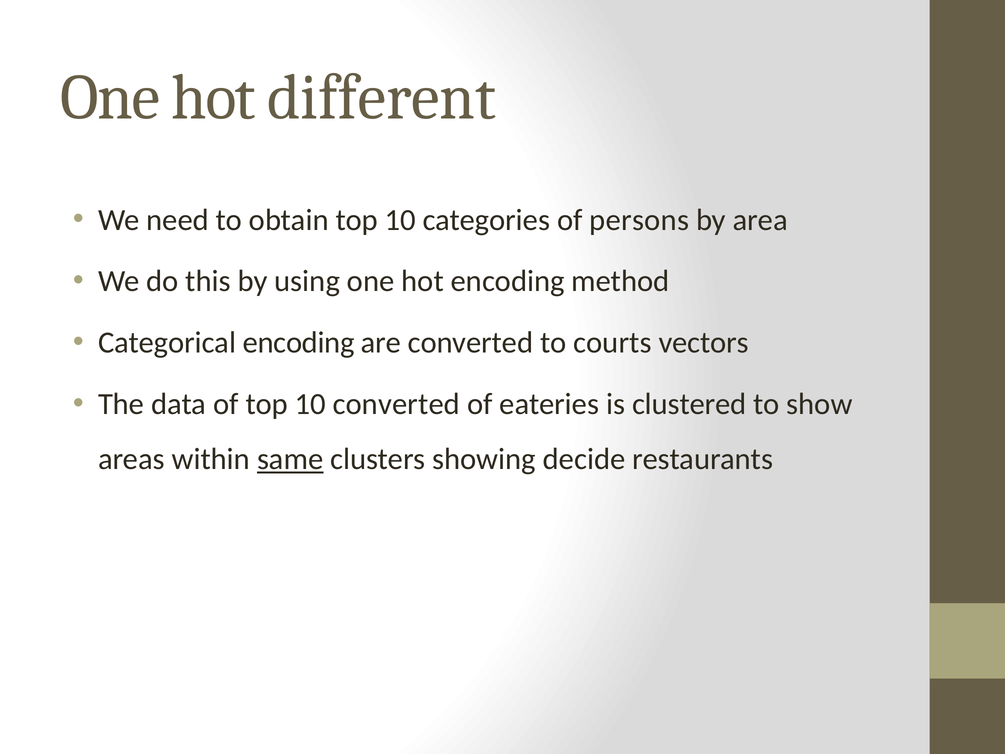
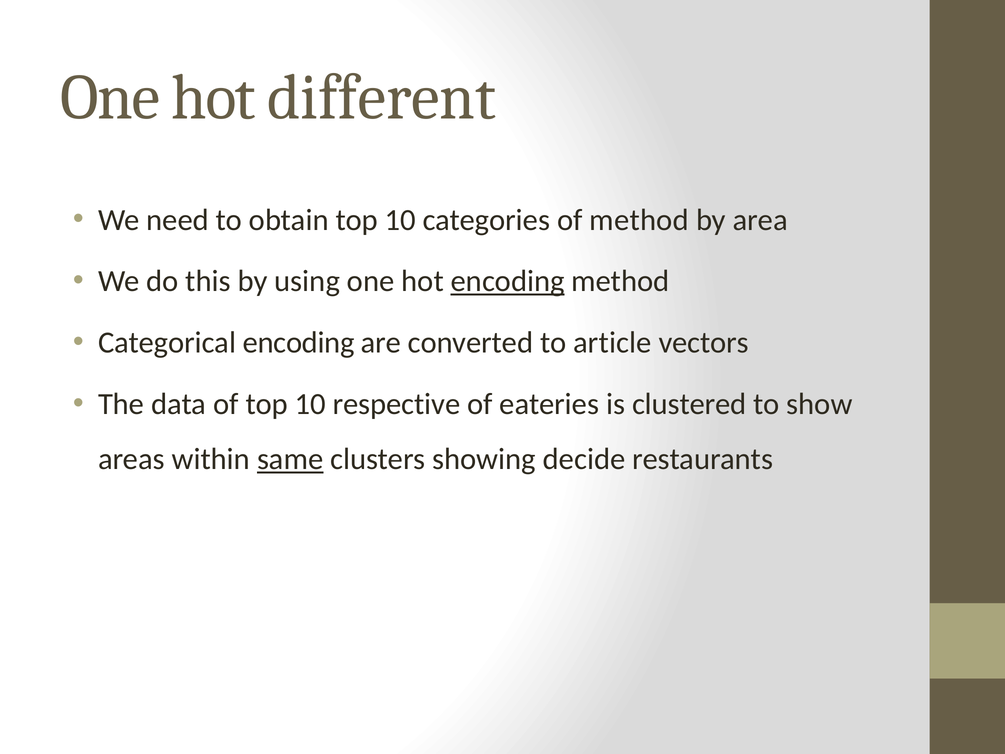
of persons: persons -> method
encoding at (508, 281) underline: none -> present
courts: courts -> article
10 converted: converted -> respective
